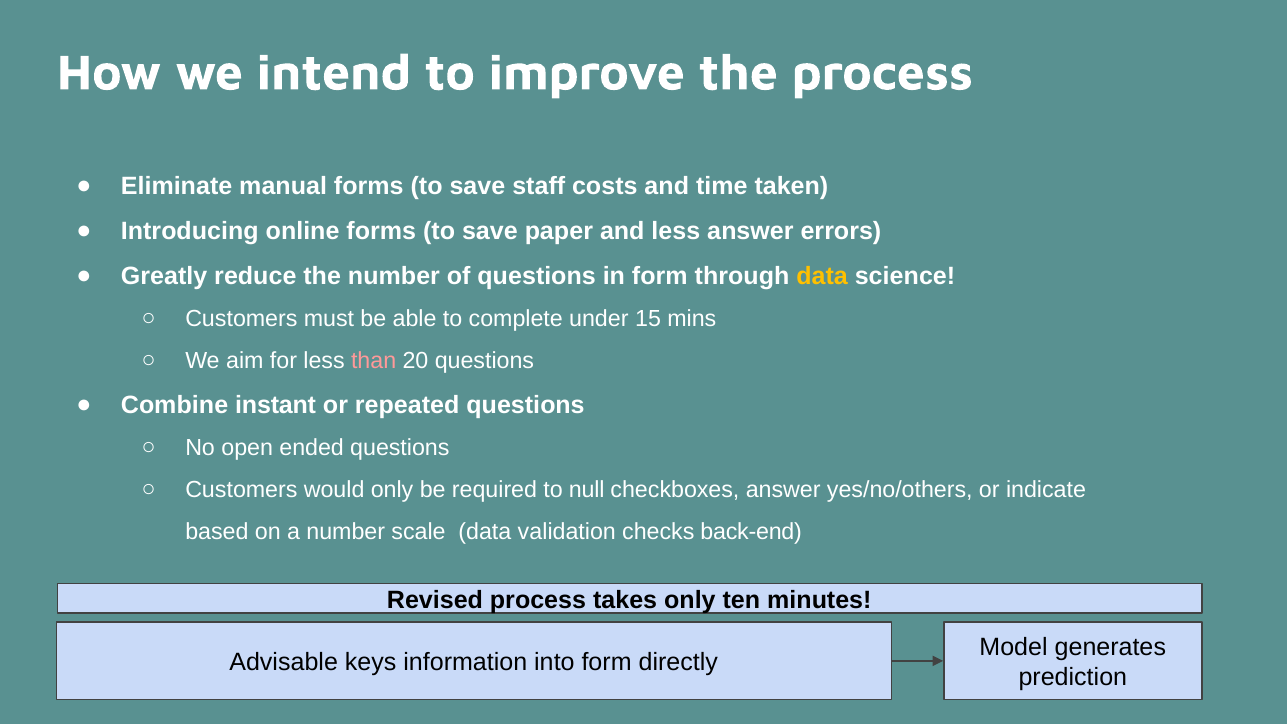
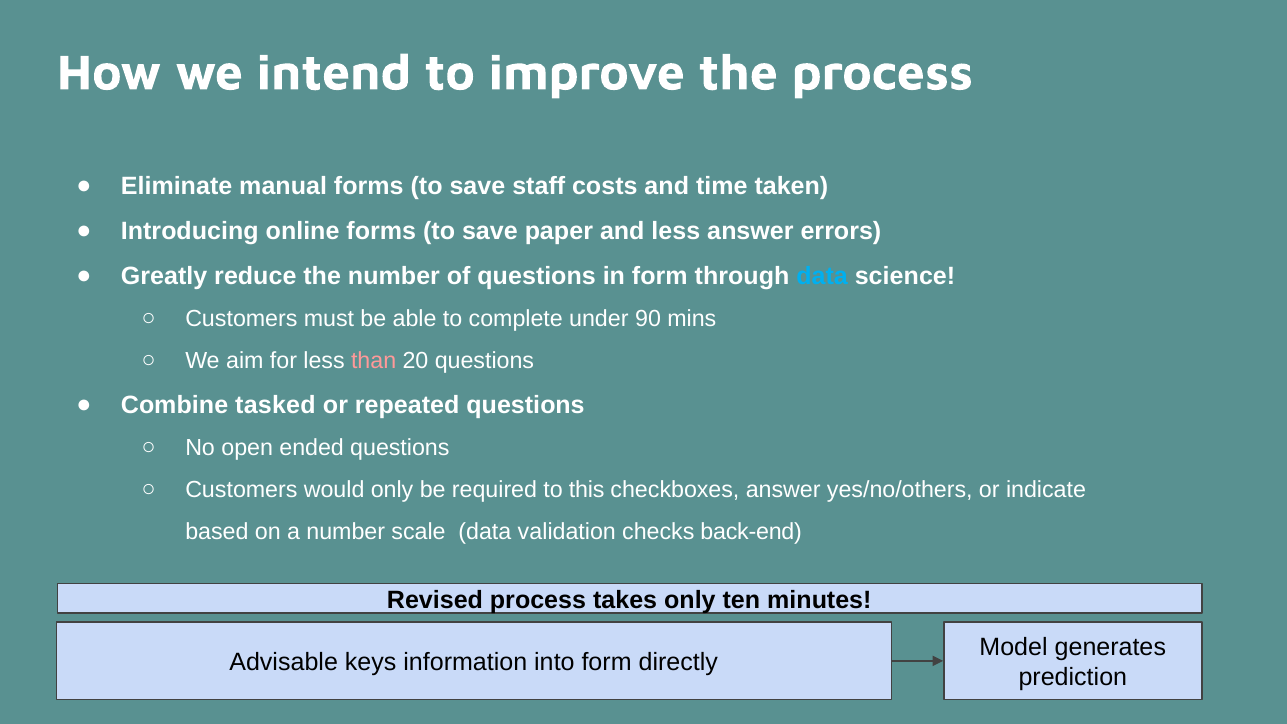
data at (822, 276) colour: yellow -> light blue
15: 15 -> 90
instant: instant -> tasked
null: null -> this
